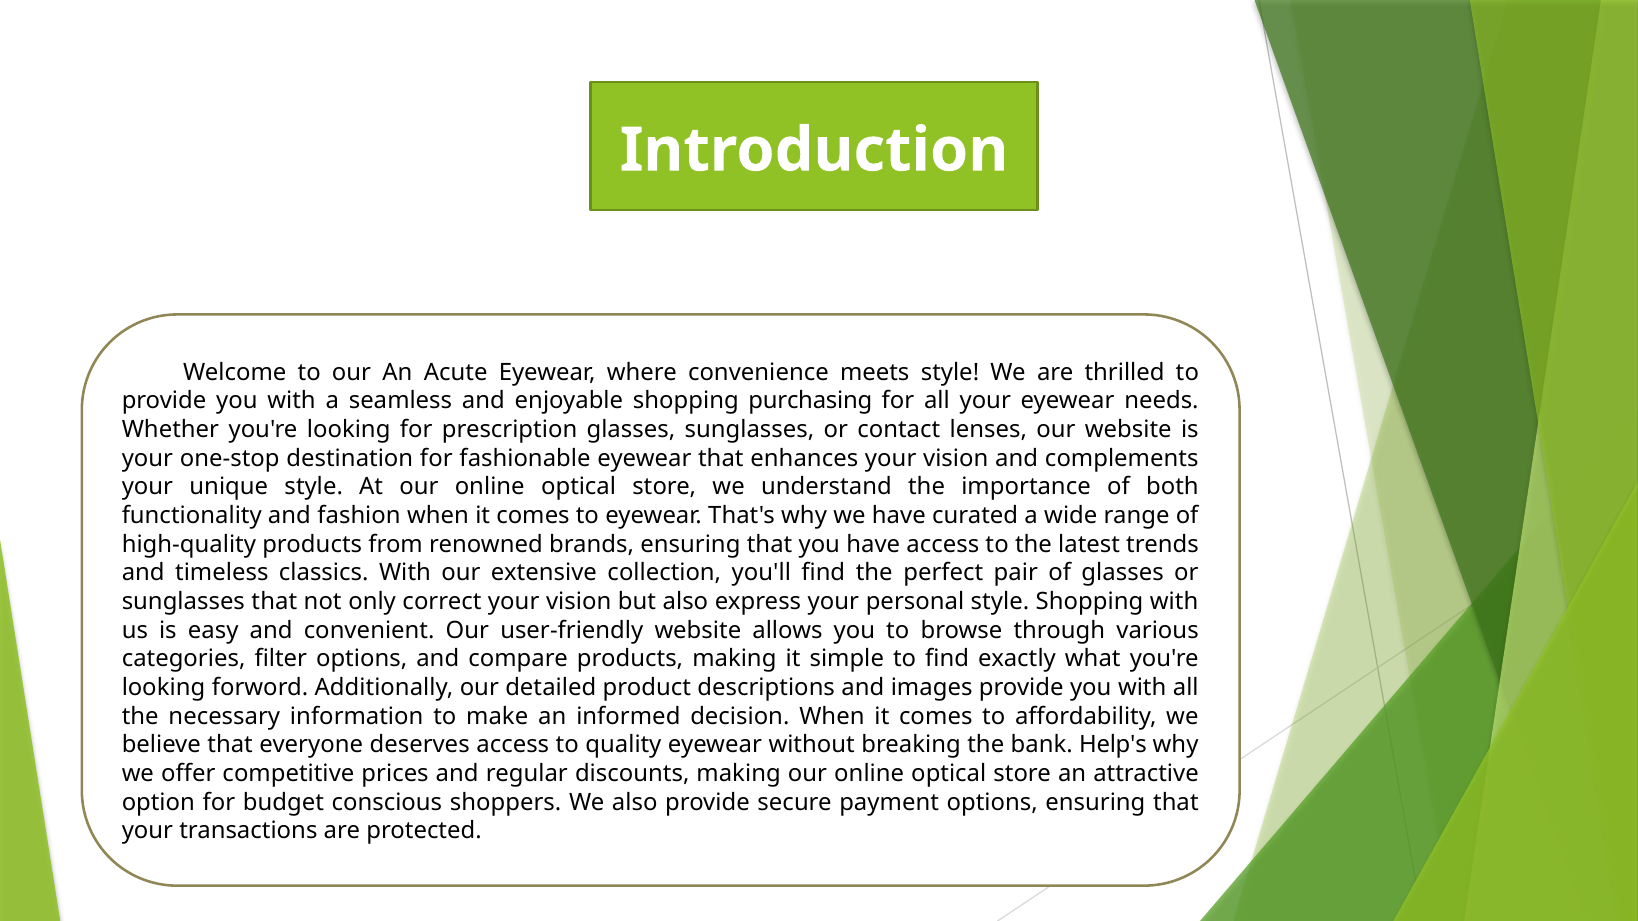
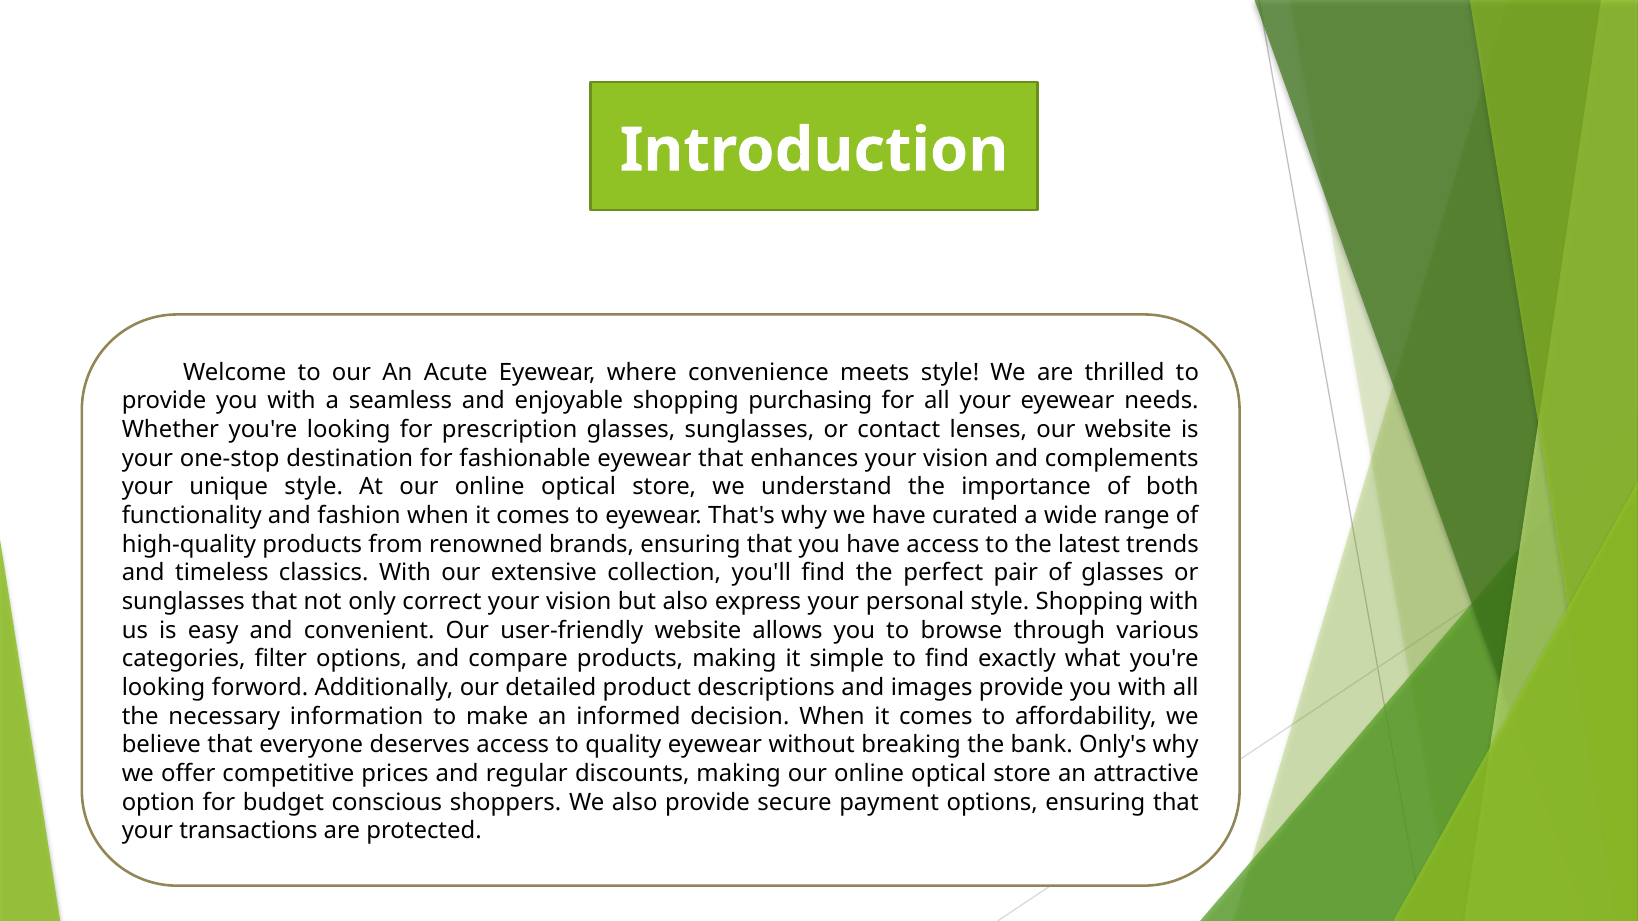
Help's: Help's -> Only's
